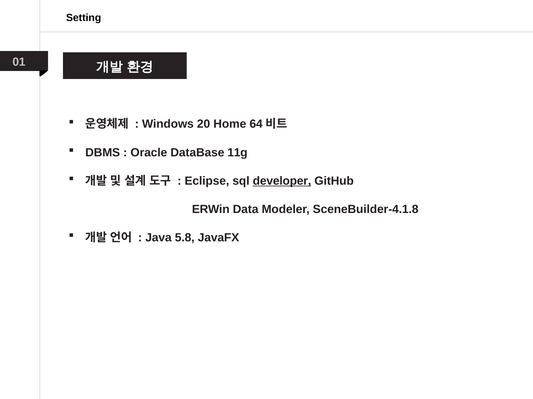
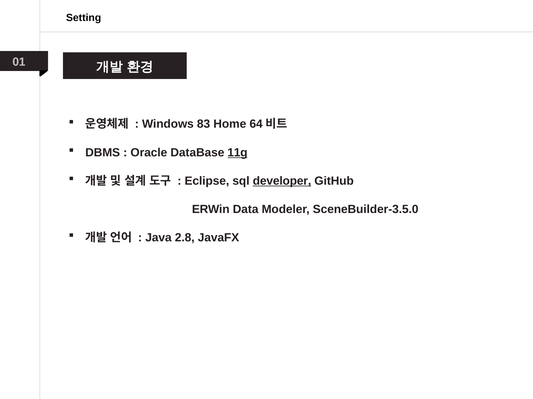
20: 20 -> 83
11g underline: none -> present
SceneBuilder-4.1.8: SceneBuilder-4.1.8 -> SceneBuilder-3.5.0
5.8: 5.8 -> 2.8
